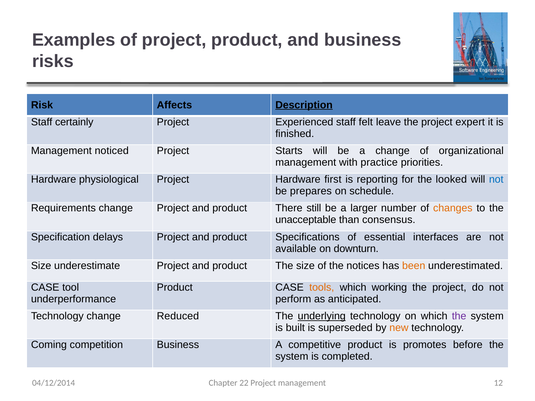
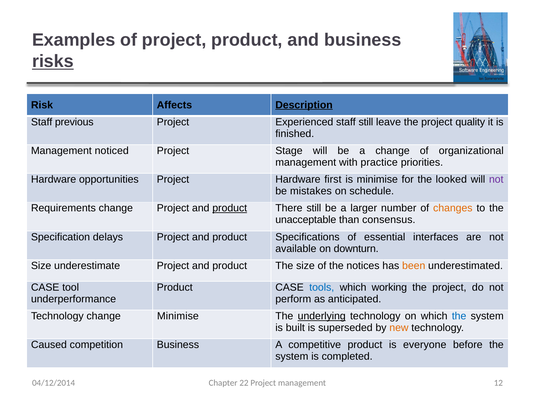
risks underline: none -> present
certainly: certainly -> previous
staff felt: felt -> still
expert: expert -> quality
Starts: Starts -> Stage
physiological: physiological -> opportunities
is reporting: reporting -> minimise
not at (496, 180) colour: blue -> purple
prepares: prepares -> mistakes
product at (230, 208) underline: none -> present
tools colour: orange -> blue
change Reduced: Reduced -> Minimise
the at (459, 316) colour: purple -> blue
Coming: Coming -> Caused
promotes: promotes -> everyone
